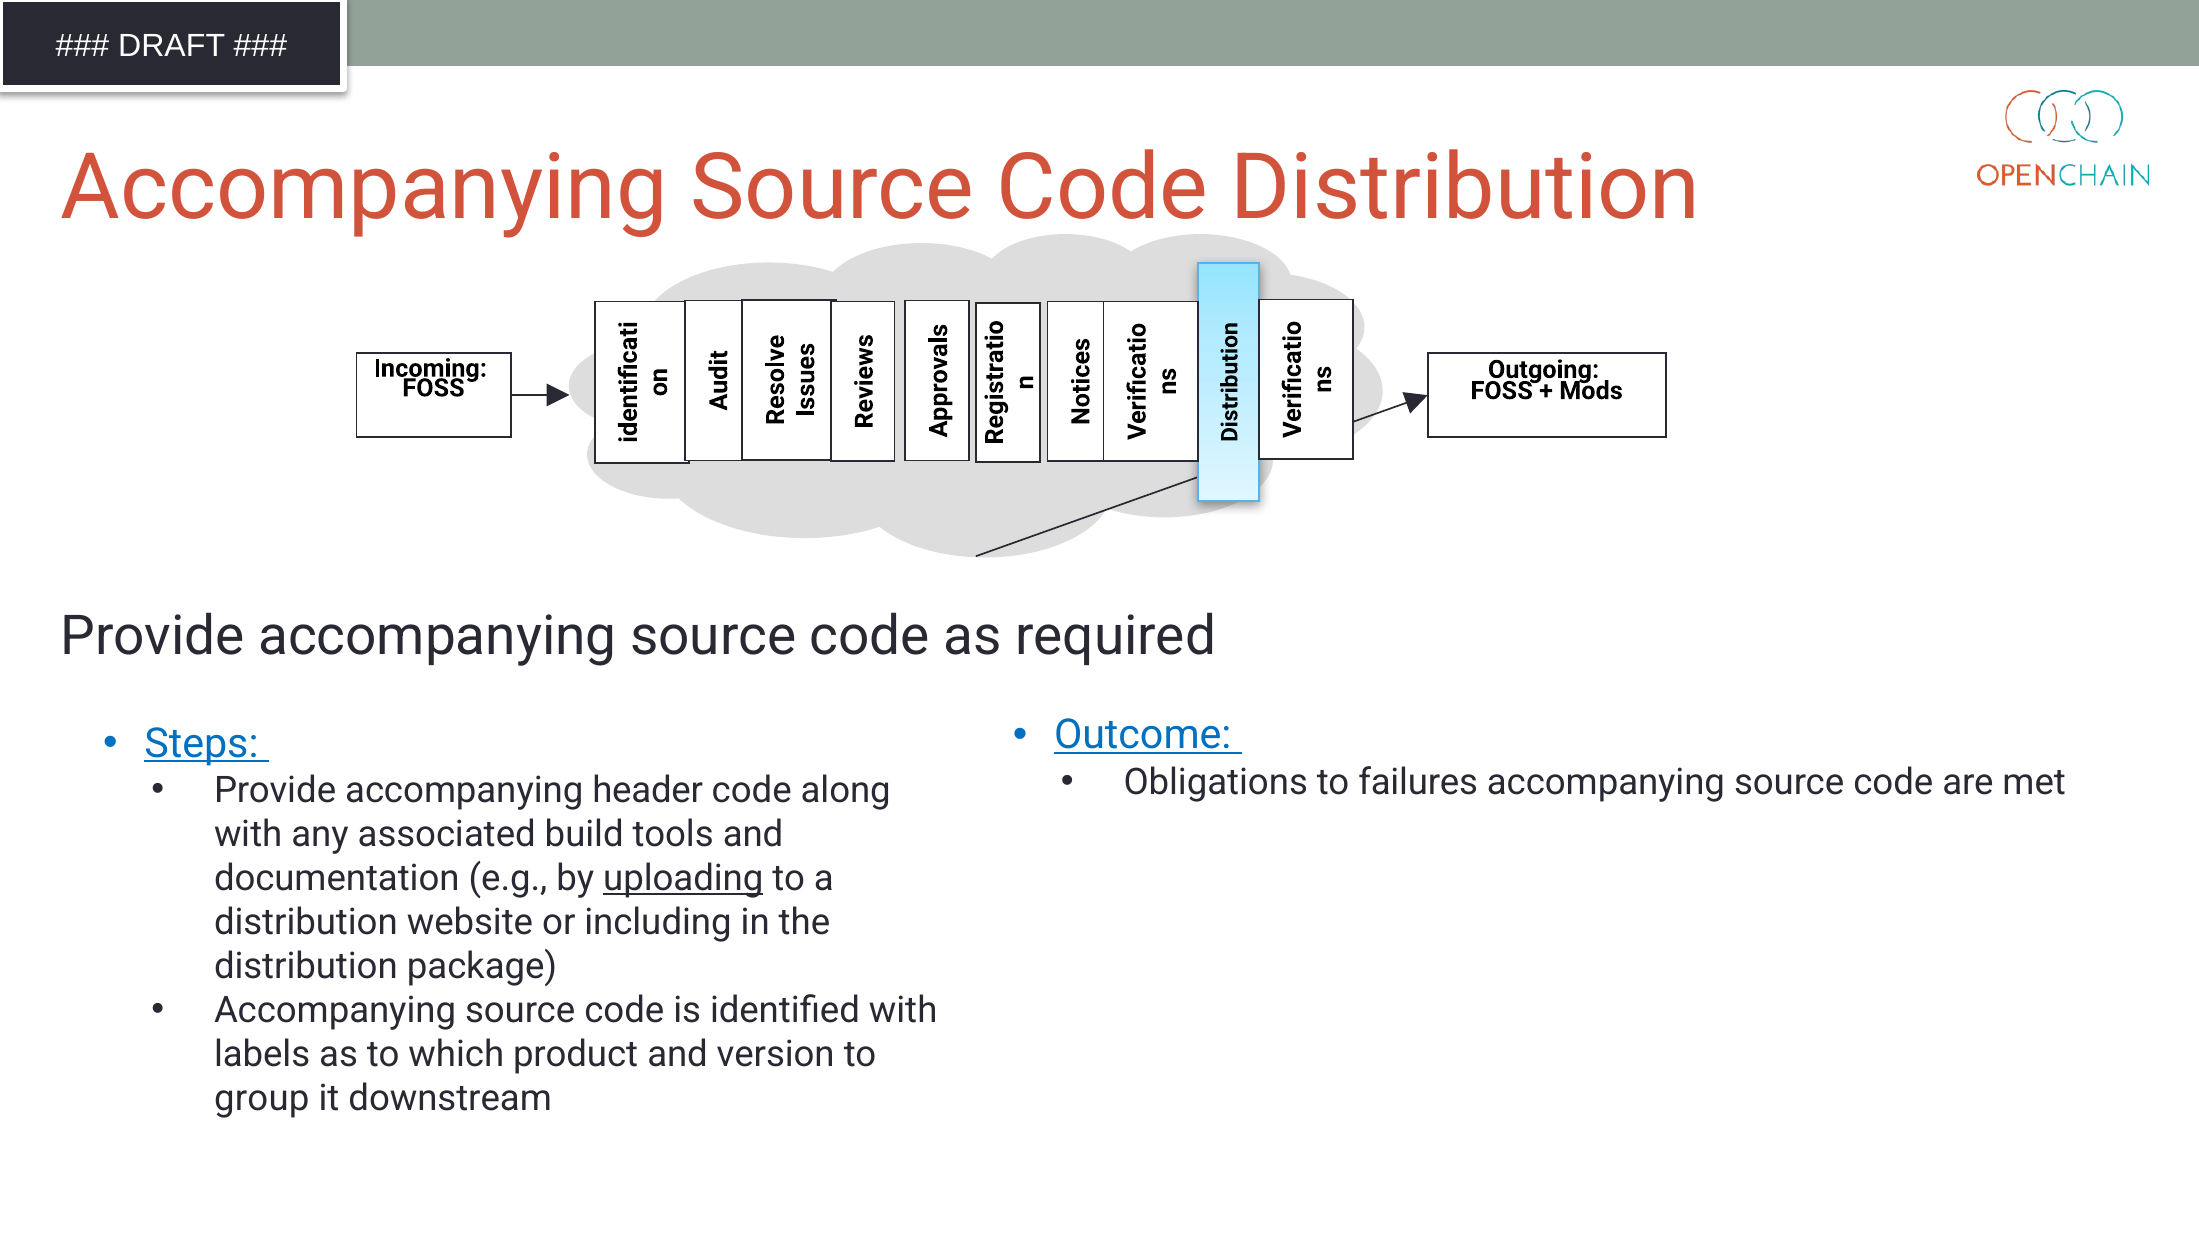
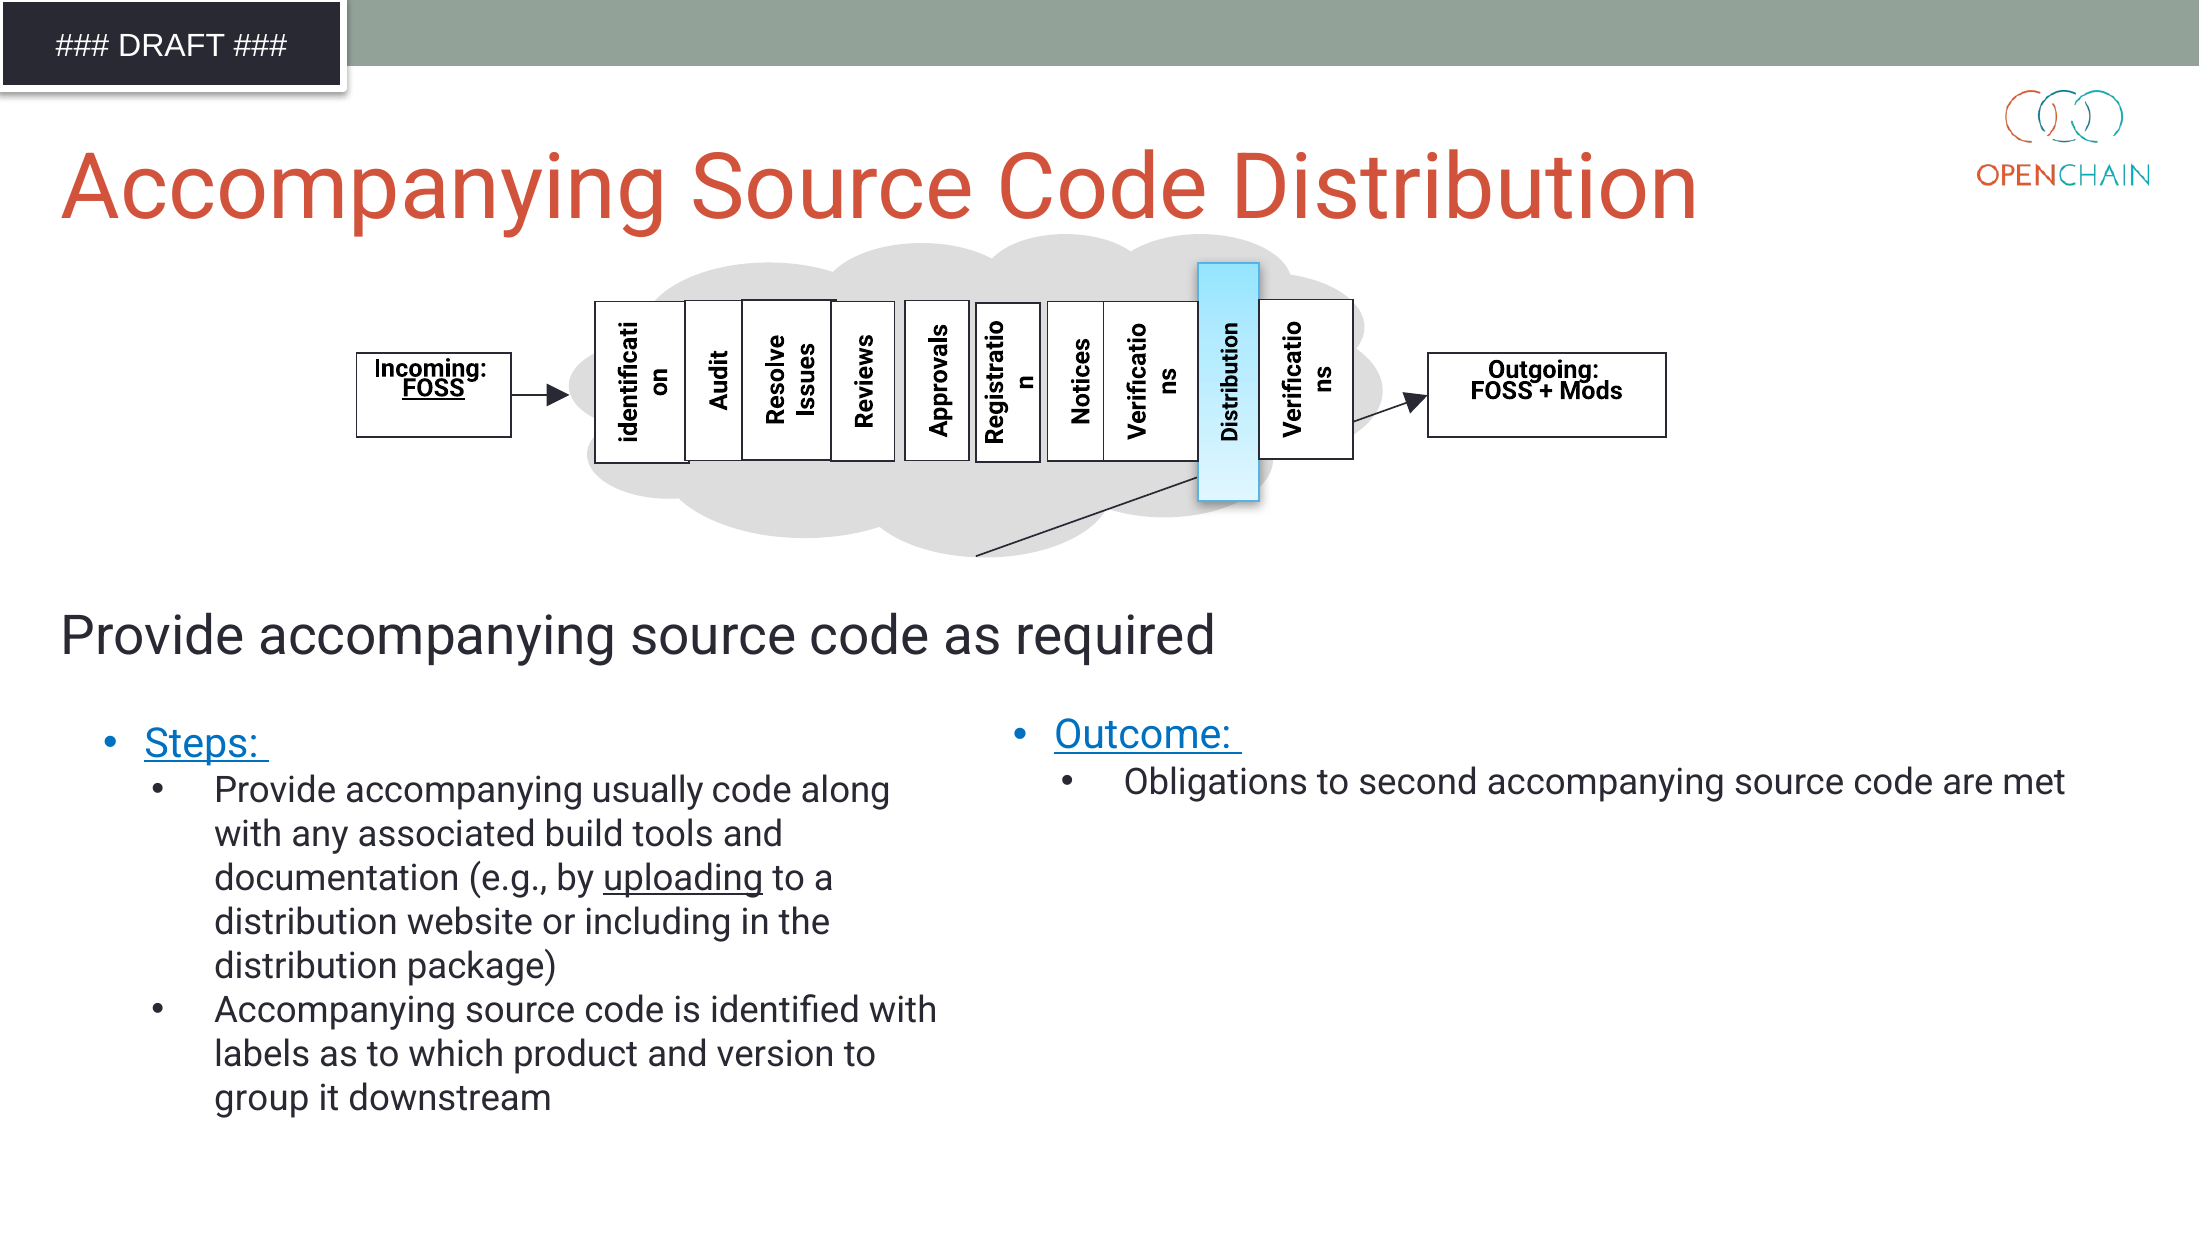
FOSS at (434, 388) underline: none -> present
failures: failures -> second
header: header -> usually
